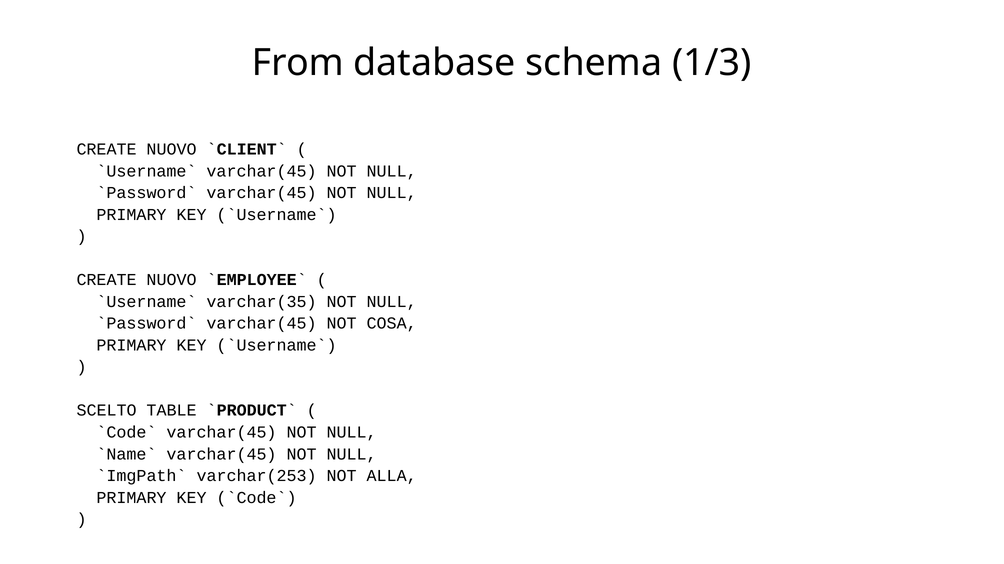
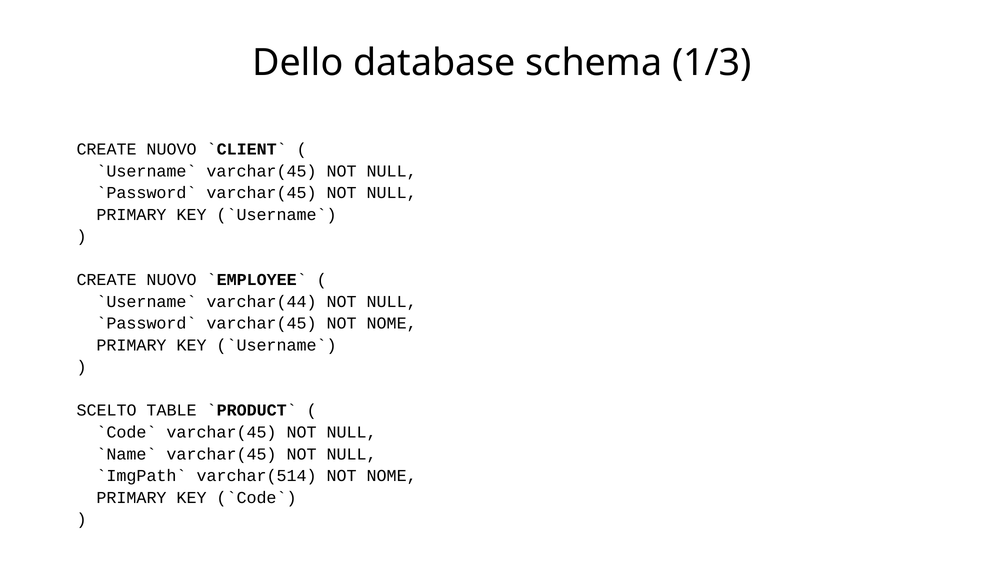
From: From -> Dello
varchar(35: varchar(35 -> varchar(44
varchar(45 NOT COSA: COSA -> NOME
varchar(253: varchar(253 -> varchar(514
ALLA at (392, 476): ALLA -> NOME
